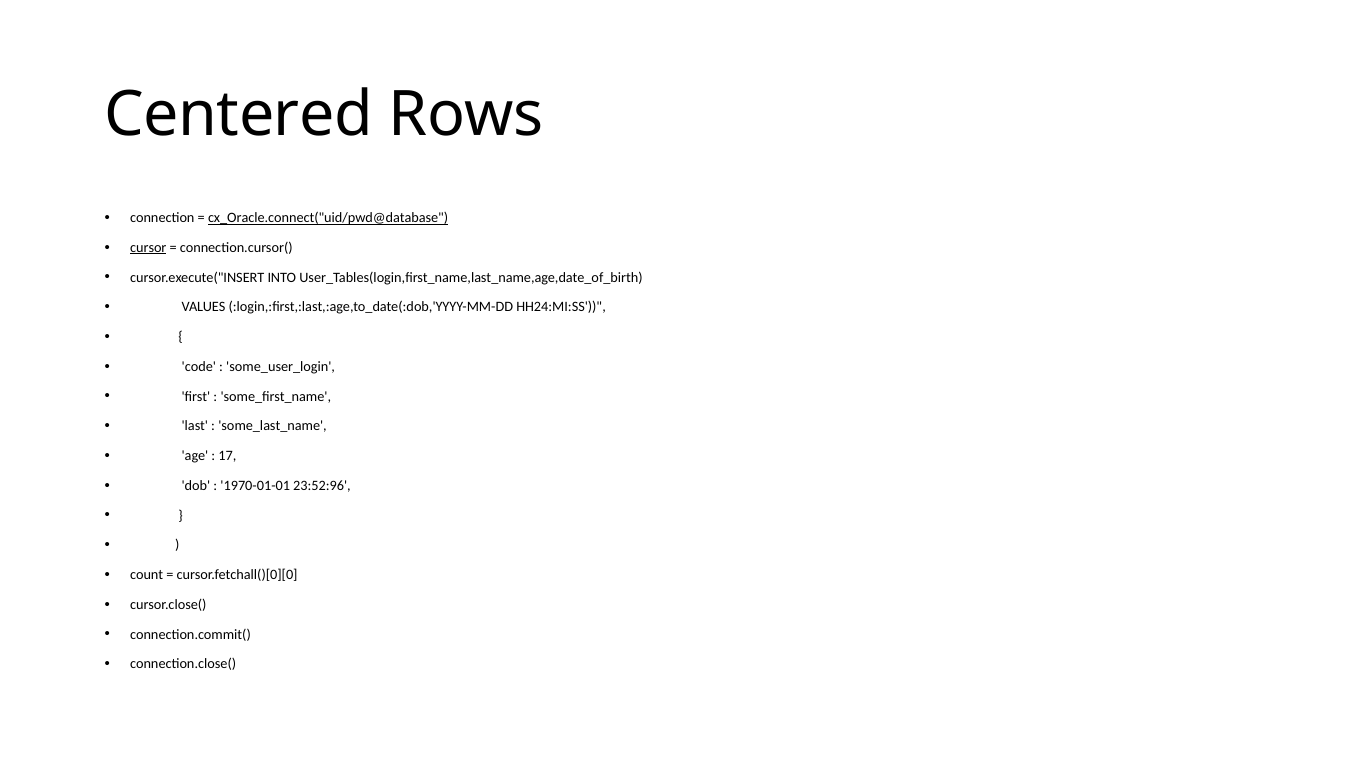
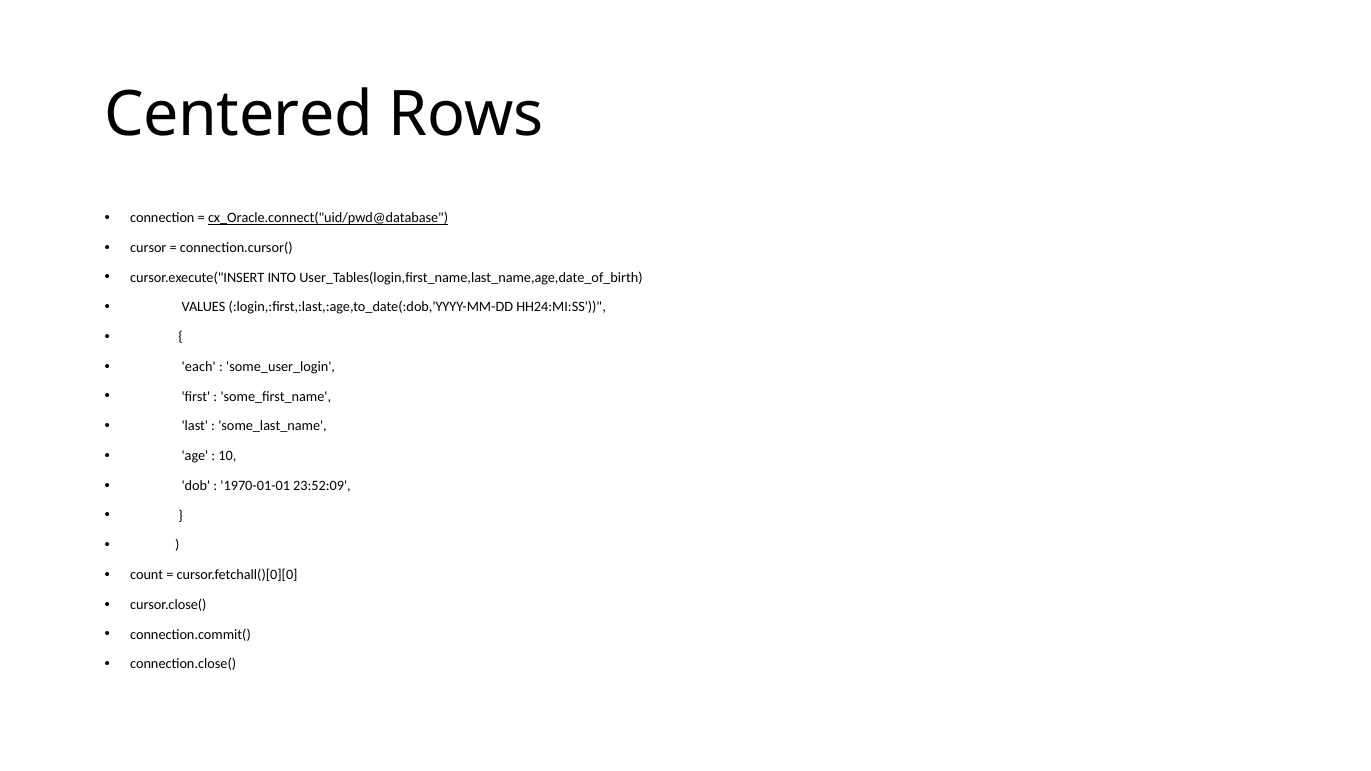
cursor underline: present -> none
code: code -> each
17: 17 -> 10
23:52:96: 23:52:96 -> 23:52:09
